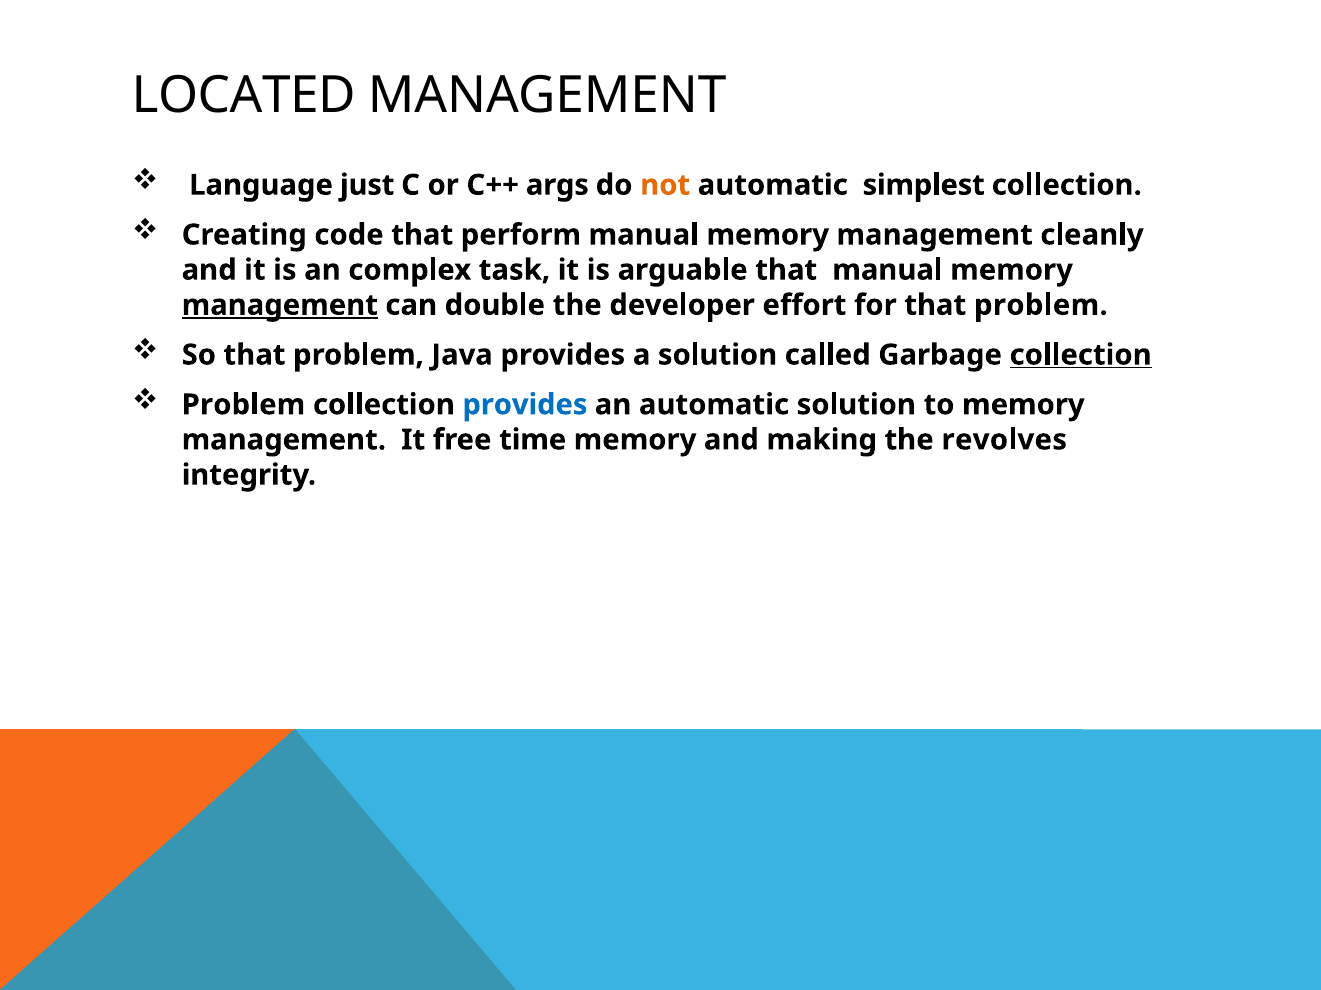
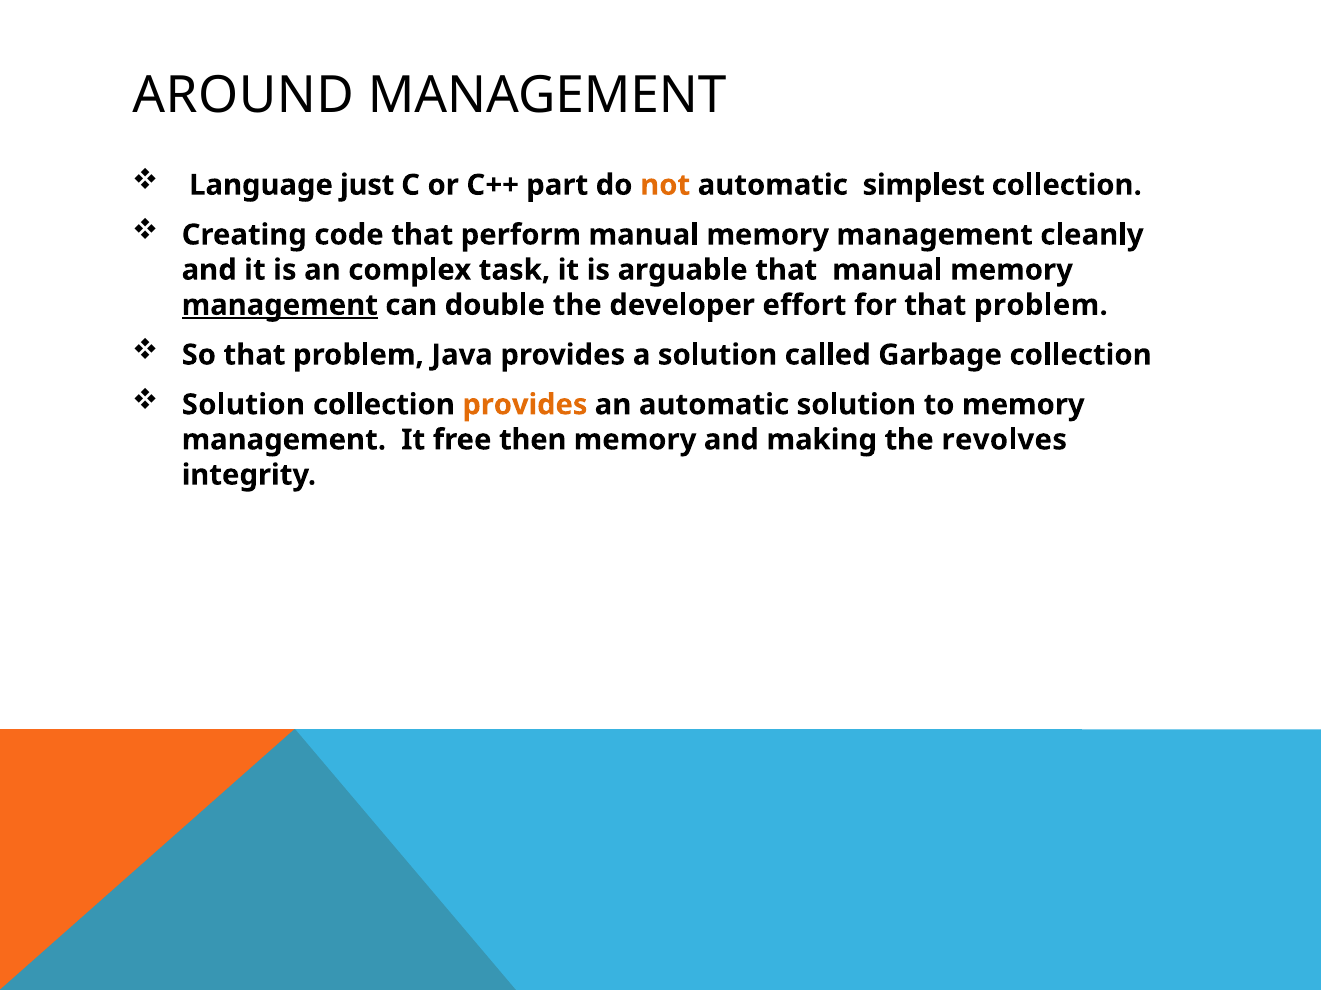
LOCATED: LOCATED -> AROUND
args: args -> part
collection at (1081, 355) underline: present -> none
Problem at (243, 405): Problem -> Solution
provides at (525, 405) colour: blue -> orange
time: time -> then
